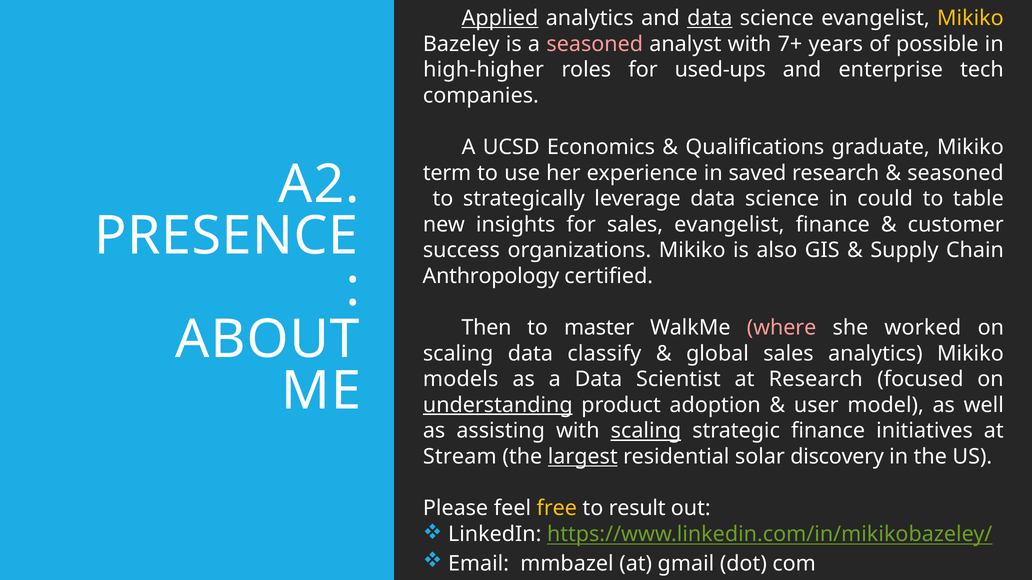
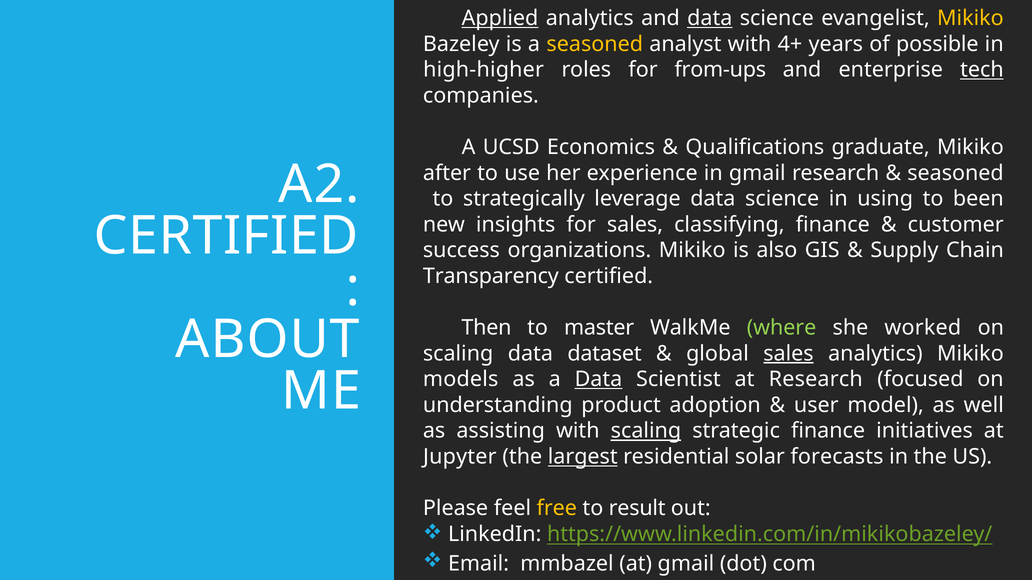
seasoned at (595, 44) colour: pink -> yellow
7+: 7+ -> 4+
used-ups: used-ups -> from-ups
tech underline: none -> present
term: term -> after
in saved: saved -> gmail
could: could -> using
table: table -> been
sales evangelist: evangelist -> classifying
PRESENCE at (226, 236): PRESENCE -> CERTIFIED
Anthropology: Anthropology -> Transparency
where colour: pink -> light green
classify: classify -> dataset
sales at (788, 354) underline: none -> present
Data at (598, 380) underline: none -> present
understanding underline: present -> none
Stream: Stream -> Jupyter
discovery: discovery -> forecasts
